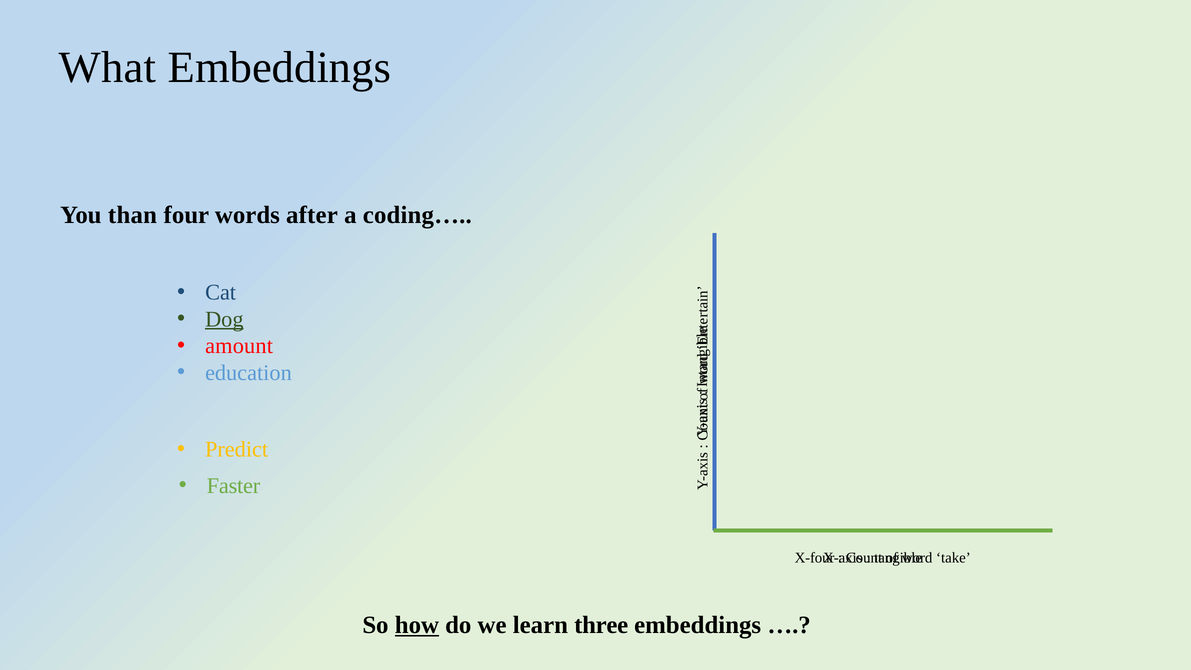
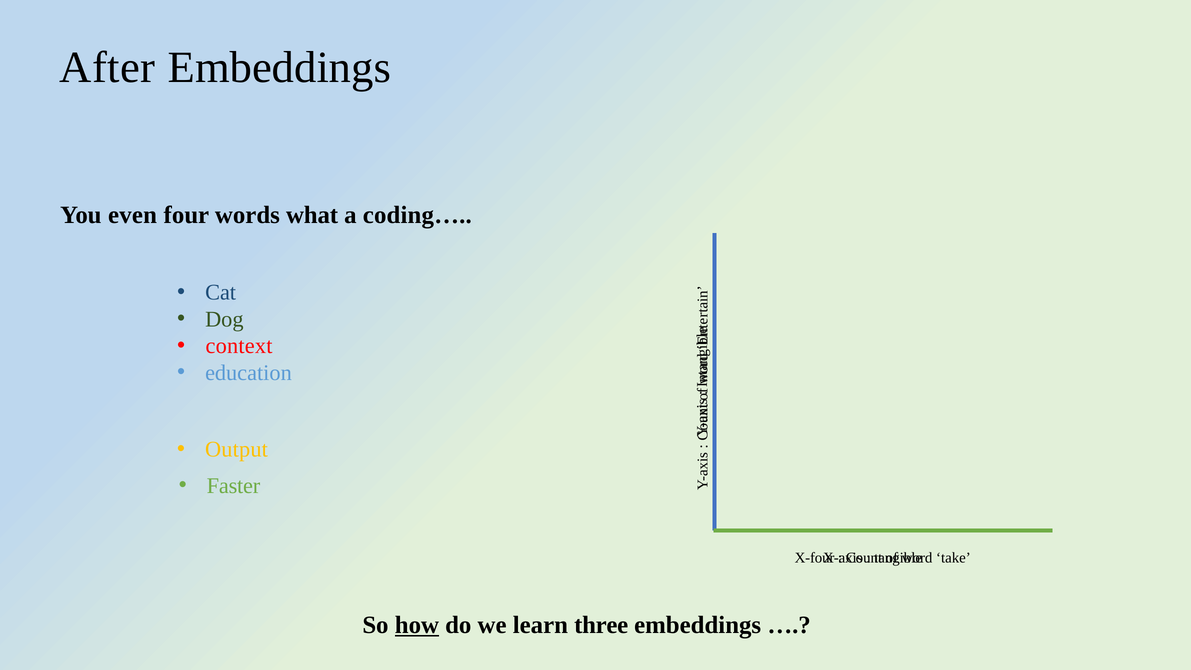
What: What -> After
than: than -> even
after: after -> what
Dog underline: present -> none
amount: amount -> context
Predict: Predict -> Output
